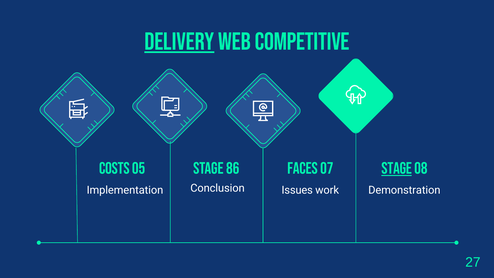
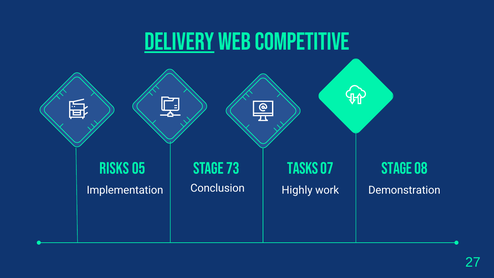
Faces: Faces -> Tasks
Costs: Costs -> Risks
86: 86 -> 73
Stage at (397, 168) underline: present -> none
Issues: Issues -> Highly
